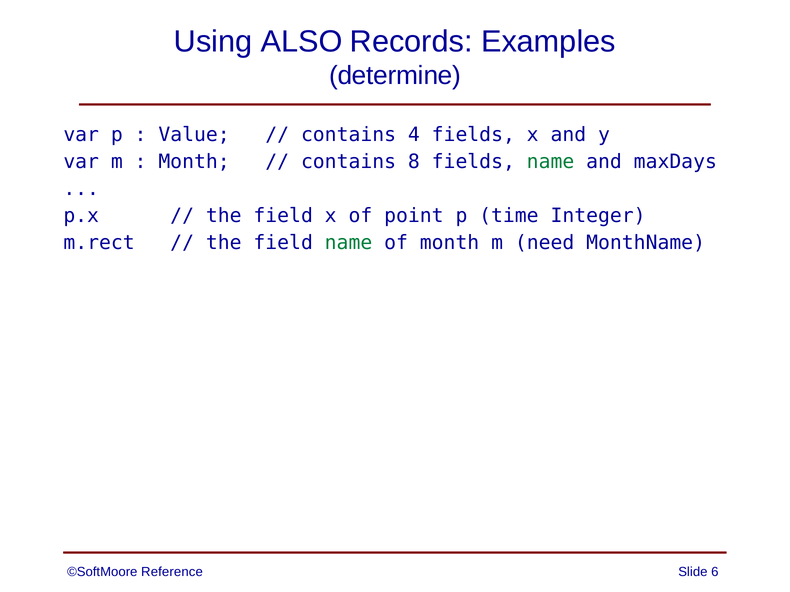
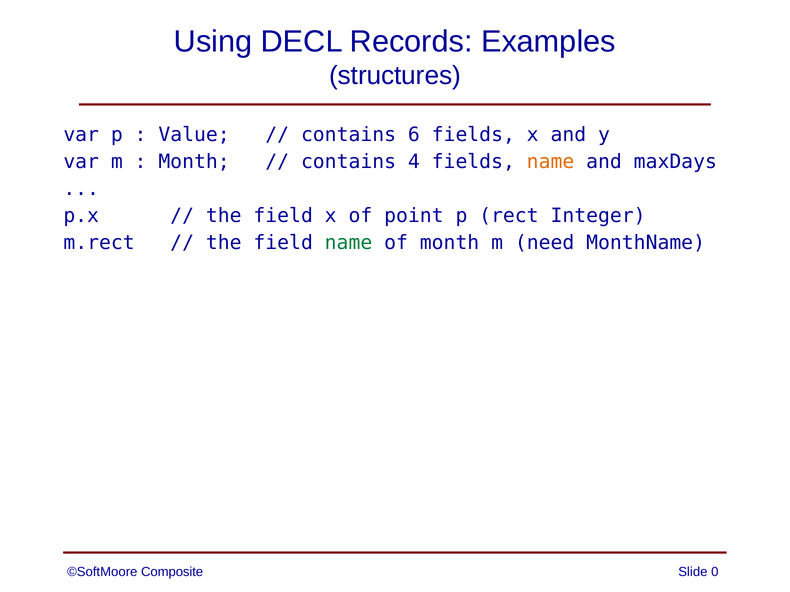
ALSO: ALSO -> DECL
determine: determine -> structures
4: 4 -> 6
8: 8 -> 4
name at (551, 162) colour: green -> orange
time: time -> rect
Reference: Reference -> Composite
6: 6 -> 0
